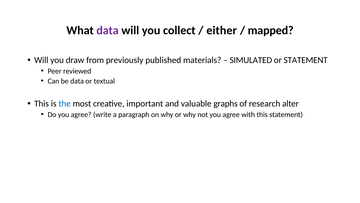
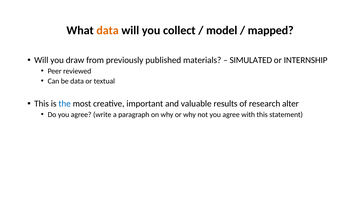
data at (108, 30) colour: purple -> orange
either: either -> model
or STATEMENT: STATEMENT -> INTERNSHIP
graphs: graphs -> results
